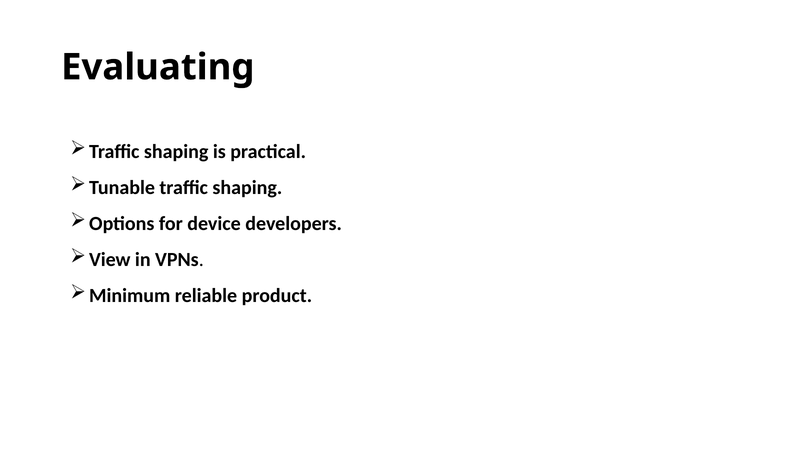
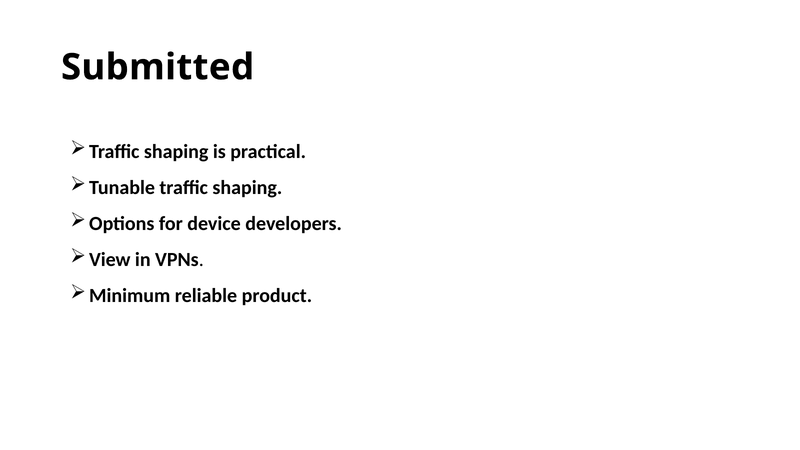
Evaluating: Evaluating -> Submitted
